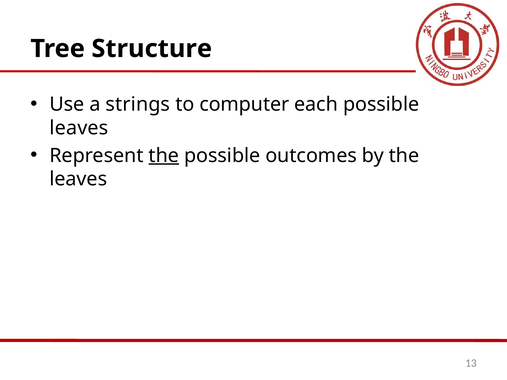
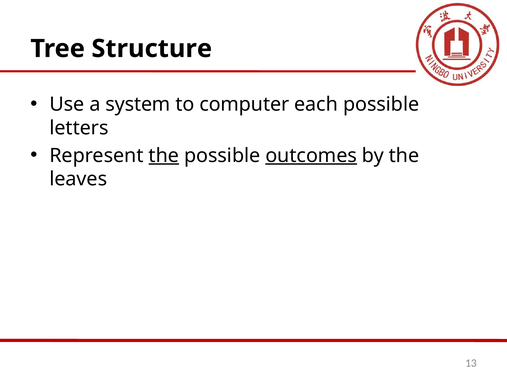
strings: strings -> system
leaves at (79, 128): leaves -> letters
outcomes underline: none -> present
